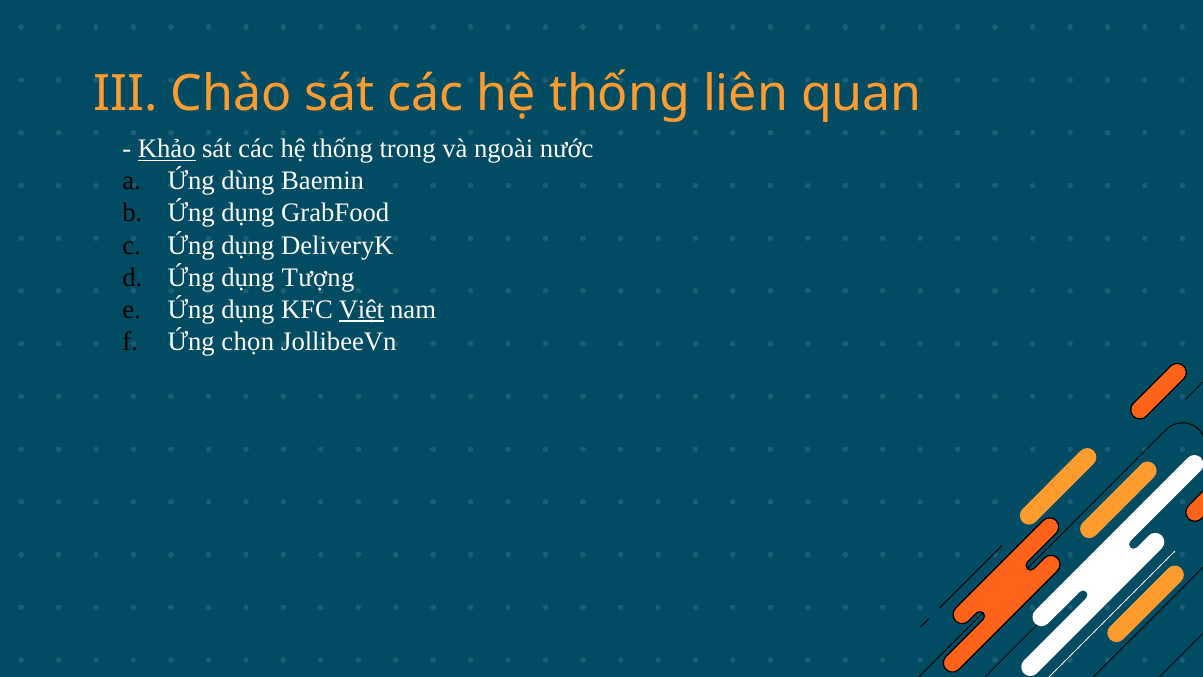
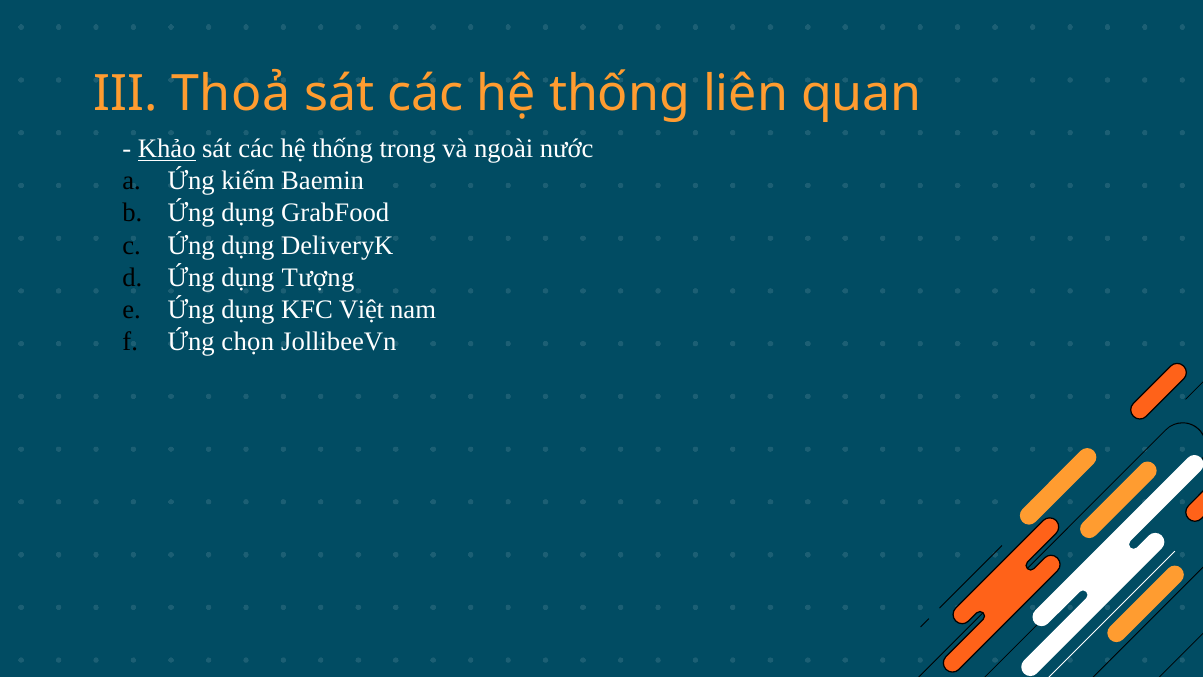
Chào: Chào -> Thoả
dùng: dùng -> kiếm
Việt underline: present -> none
